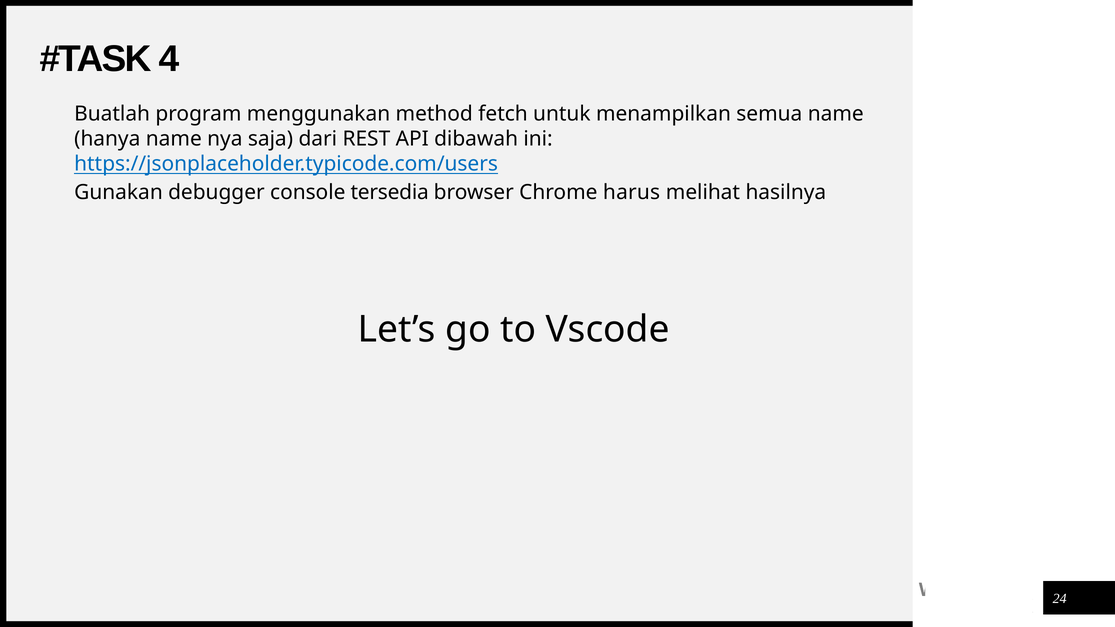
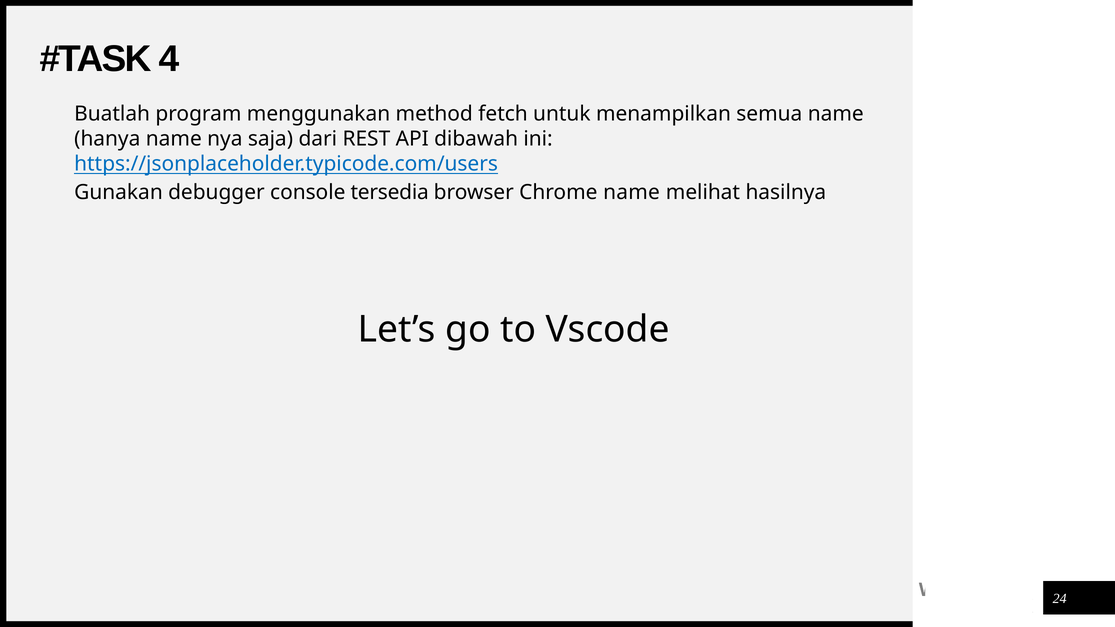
Chrome harus: harus -> name
